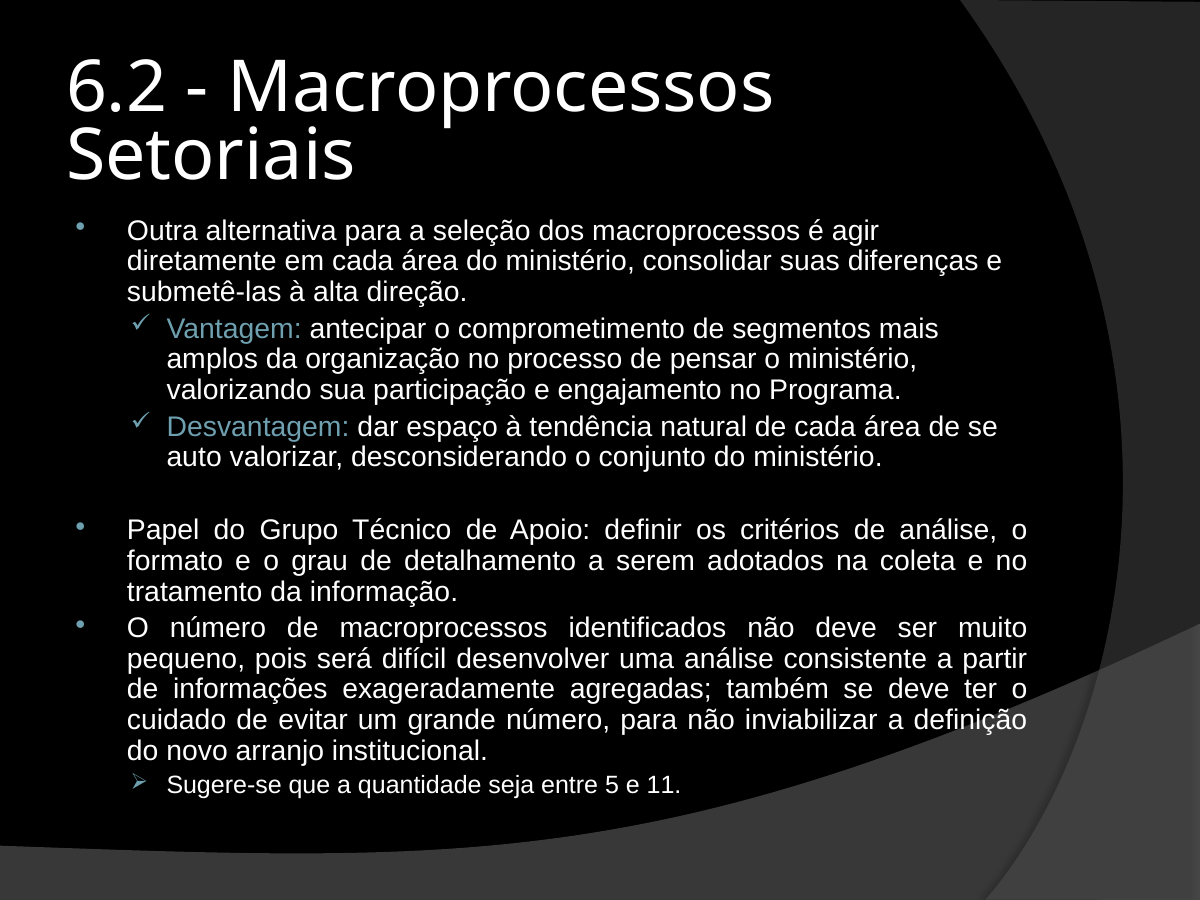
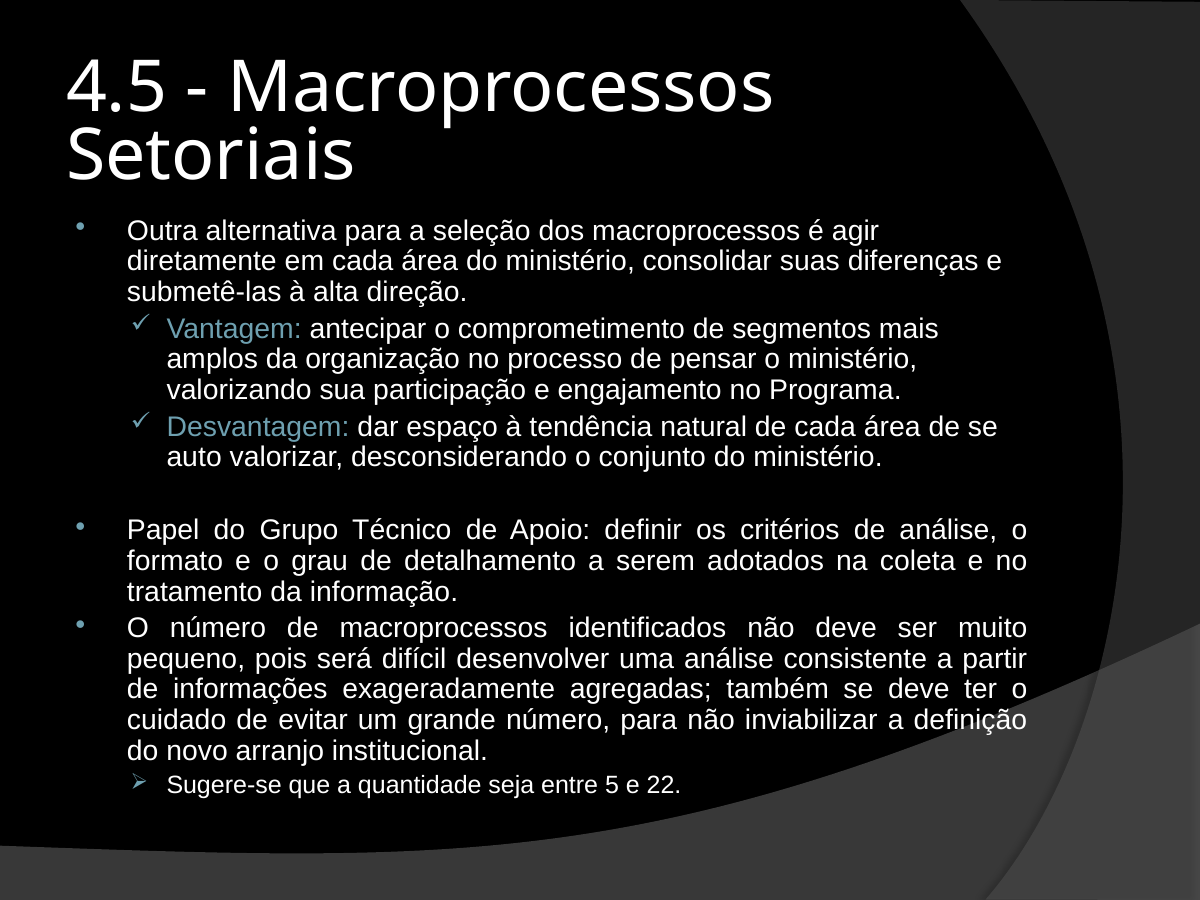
6.2: 6.2 -> 4.5
11: 11 -> 22
